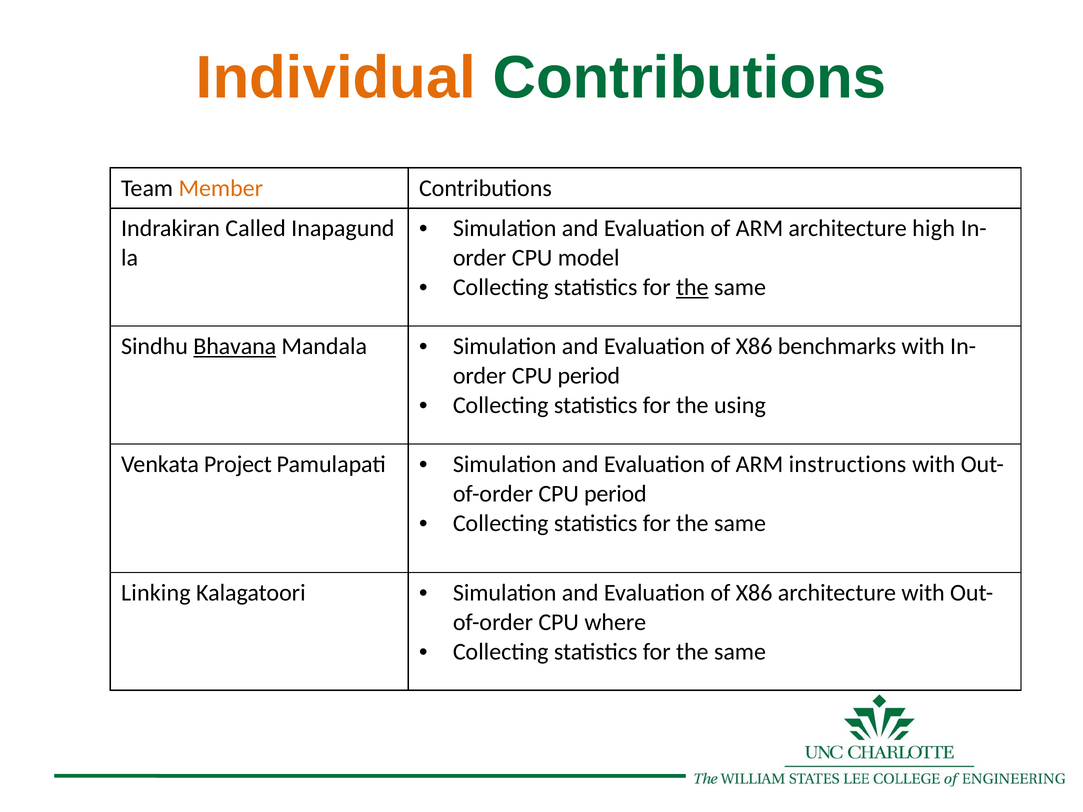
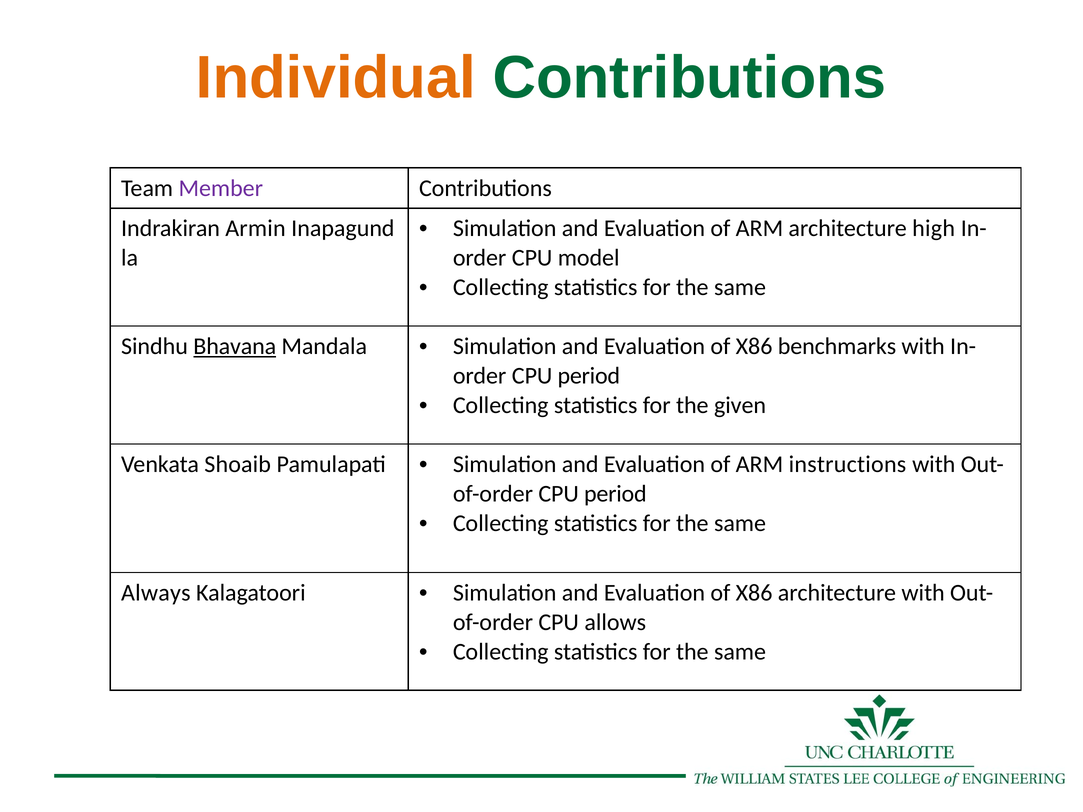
Member colour: orange -> purple
Called: Called -> Armin
the at (692, 287) underline: present -> none
using: using -> given
Project: Project -> Shoaib
Linking: Linking -> Always
where: where -> allows
